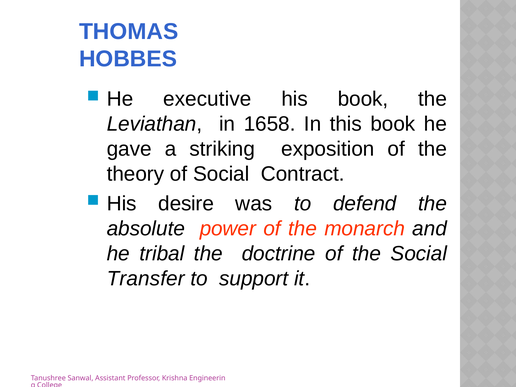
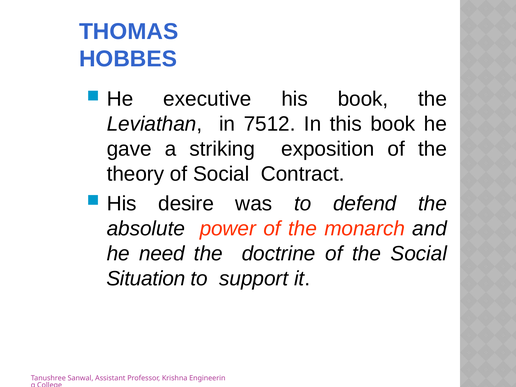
1658: 1658 -> 7512
tribal: tribal -> need
Transfer: Transfer -> Situation
